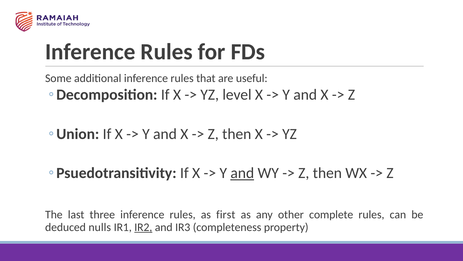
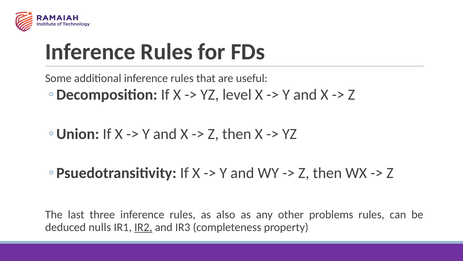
and at (242, 173) underline: present -> none
first: first -> also
complete: complete -> problems
